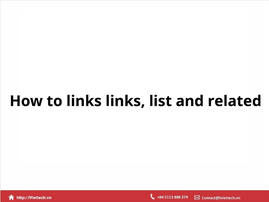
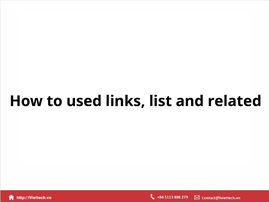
to links: links -> used
